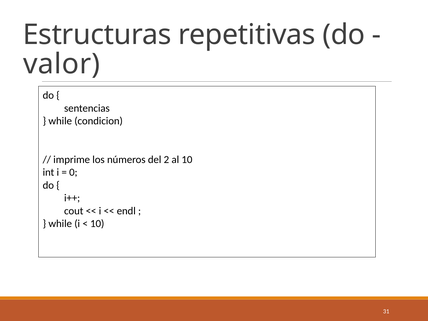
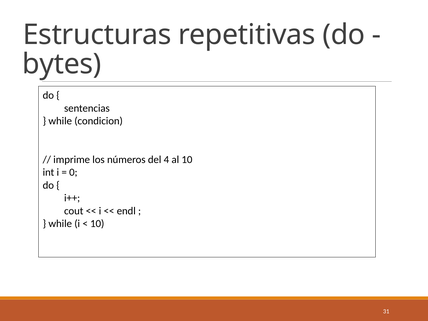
valor: valor -> bytes
2: 2 -> 4
